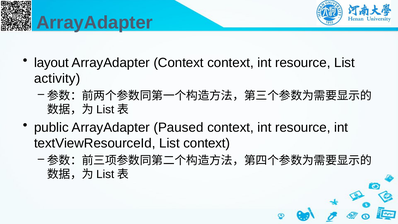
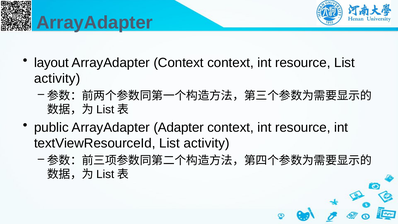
Paused: Paused -> Adapter
textViewResourceId List context: context -> activity
